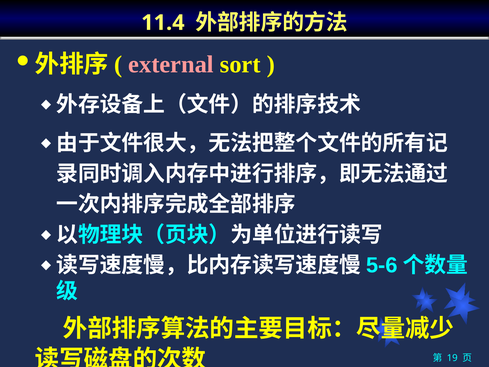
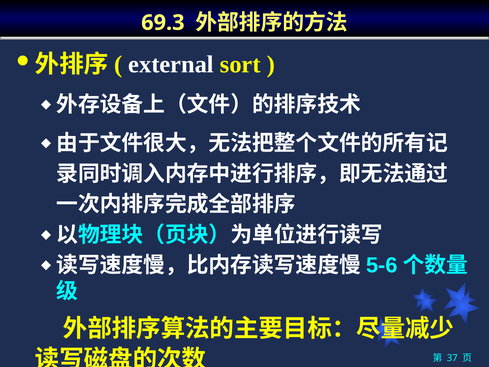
11.4: 11.4 -> 69.3
external colour: pink -> white
19: 19 -> 37
